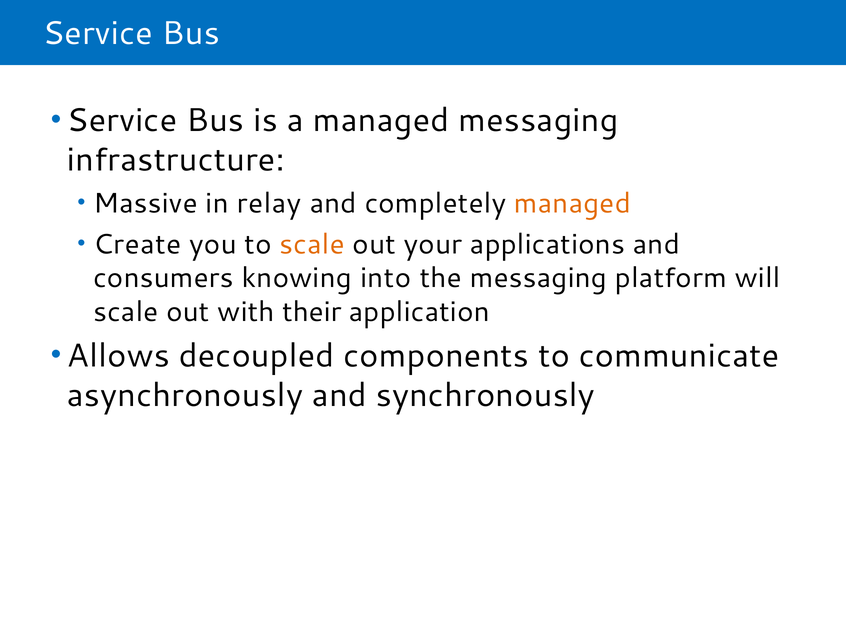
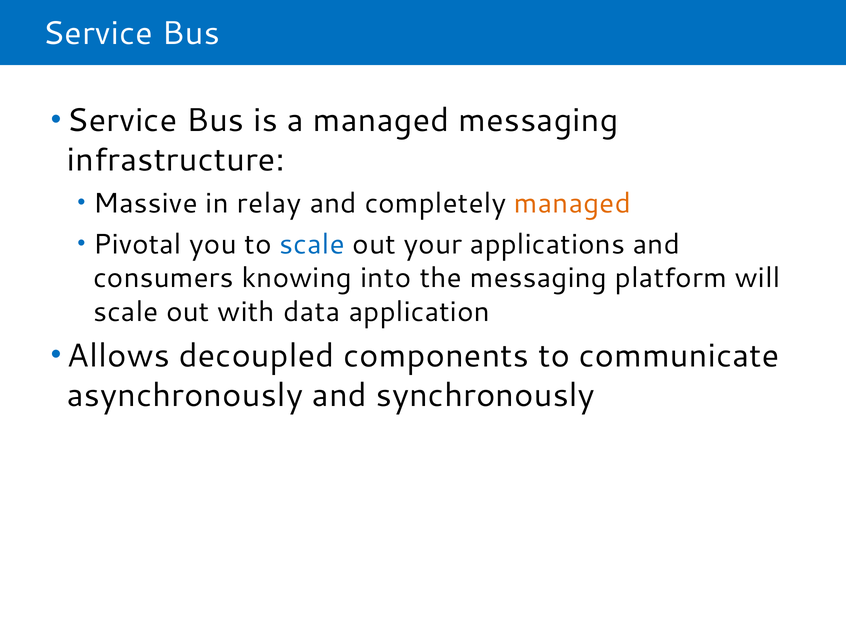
Create: Create -> Pivotal
scale at (312, 244) colour: orange -> blue
their: their -> data
